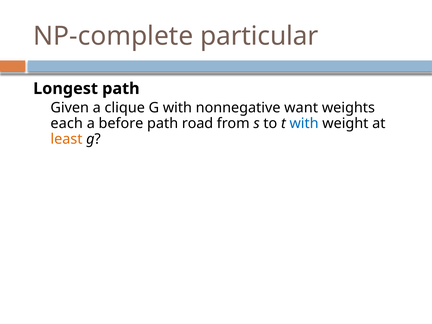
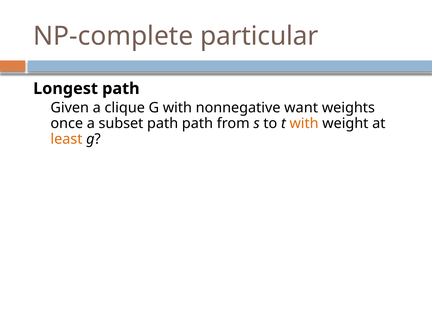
each: each -> once
before: before -> subset
path road: road -> path
with at (304, 123) colour: blue -> orange
